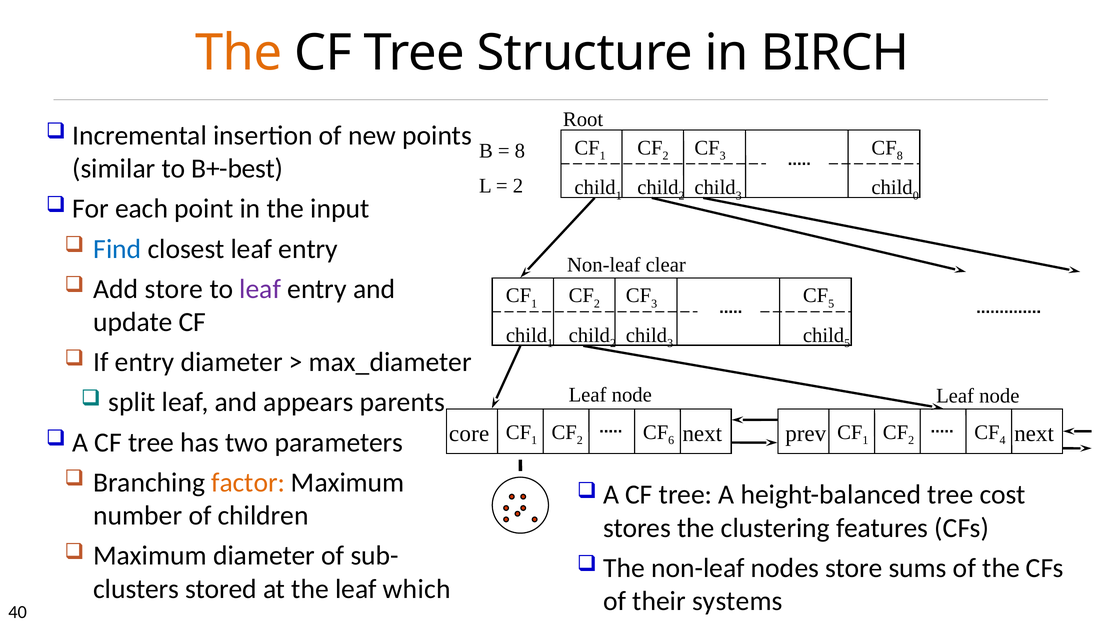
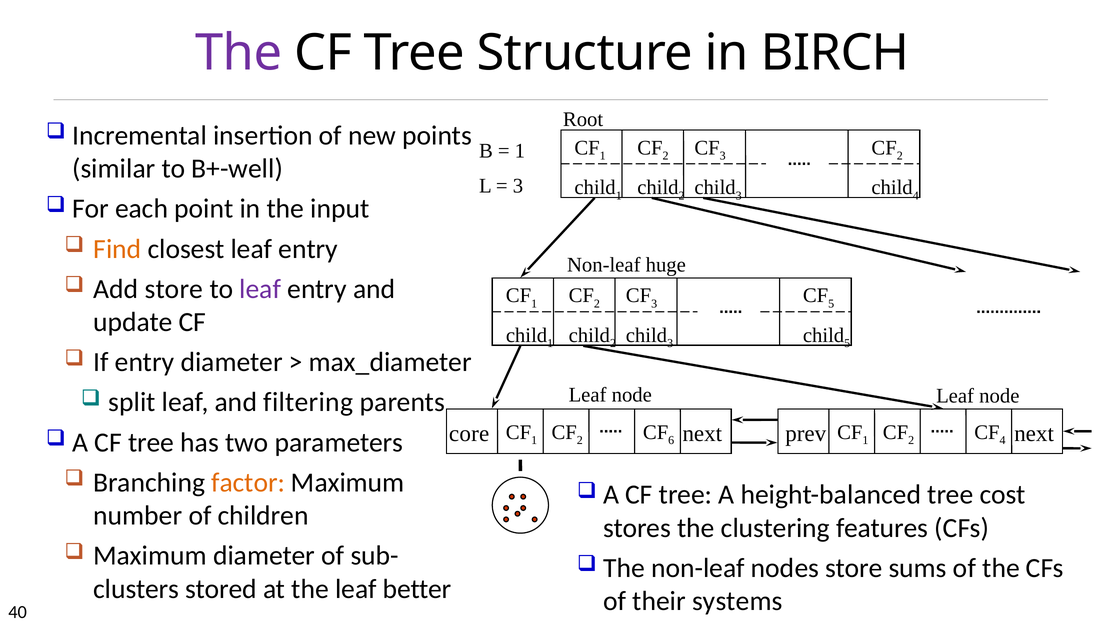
The at (239, 53) colour: orange -> purple
8 at (900, 156): 8 -> 2
8 at (520, 151): 8 -> 1
B+-best: B+-best -> B+-well
2 at (518, 186): 2 -> 3
0 at (916, 195): 0 -> 4
Find colour: blue -> orange
clear: clear -> huge
appears: appears -> filtering
which: which -> better
